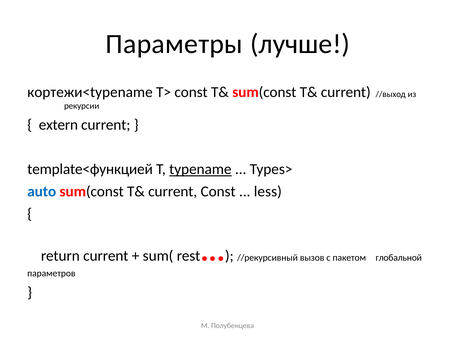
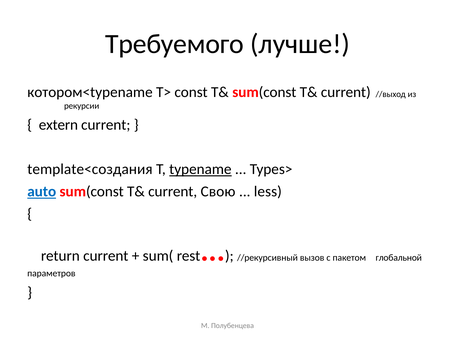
Параметры: Параметры -> Требуемого
кортежи<typename: кортежи<typename -> котором<typename
template<функцией: template<функцией -> template<создания
auto underline: none -> present
current Const: Const -> Свою
